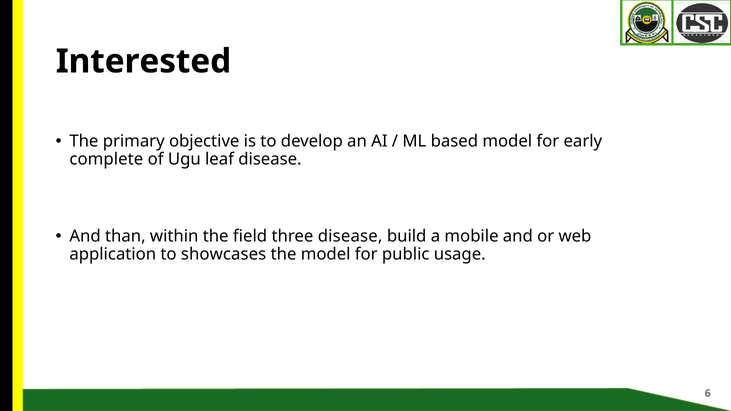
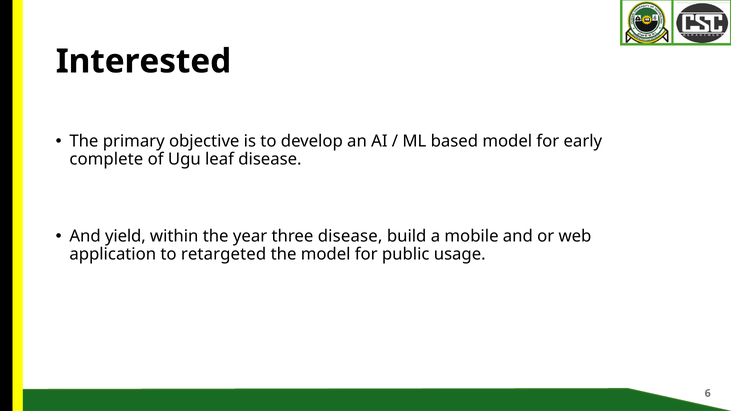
than: than -> yield
field: field -> year
showcases: showcases -> retargeted
